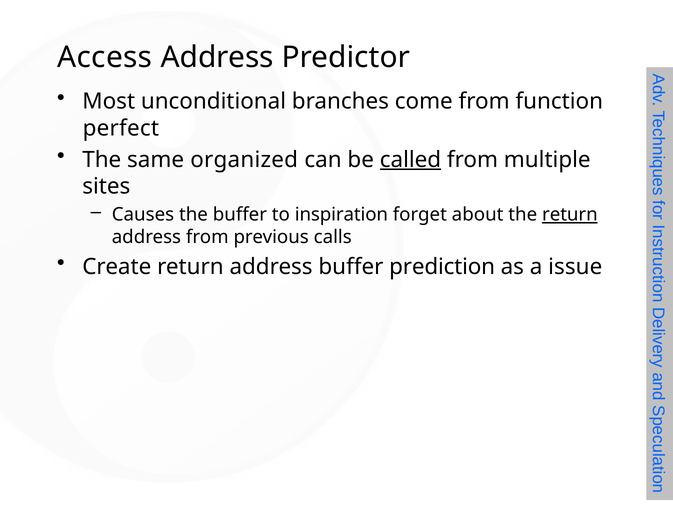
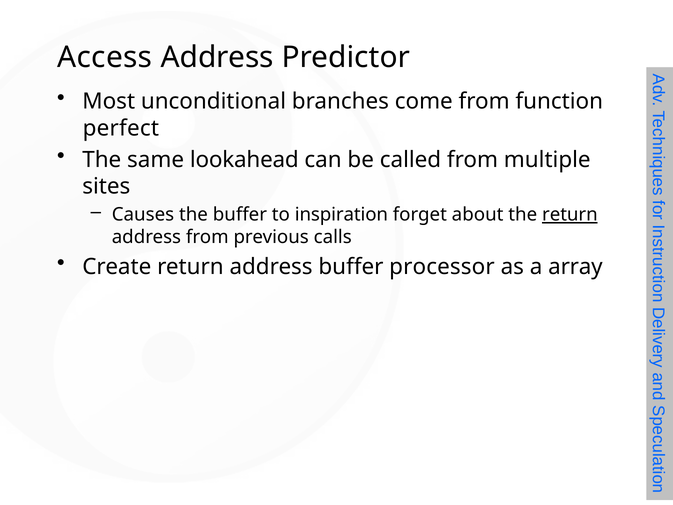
organized: organized -> lookahead
called underline: present -> none
prediction: prediction -> processor
issue: issue -> array
